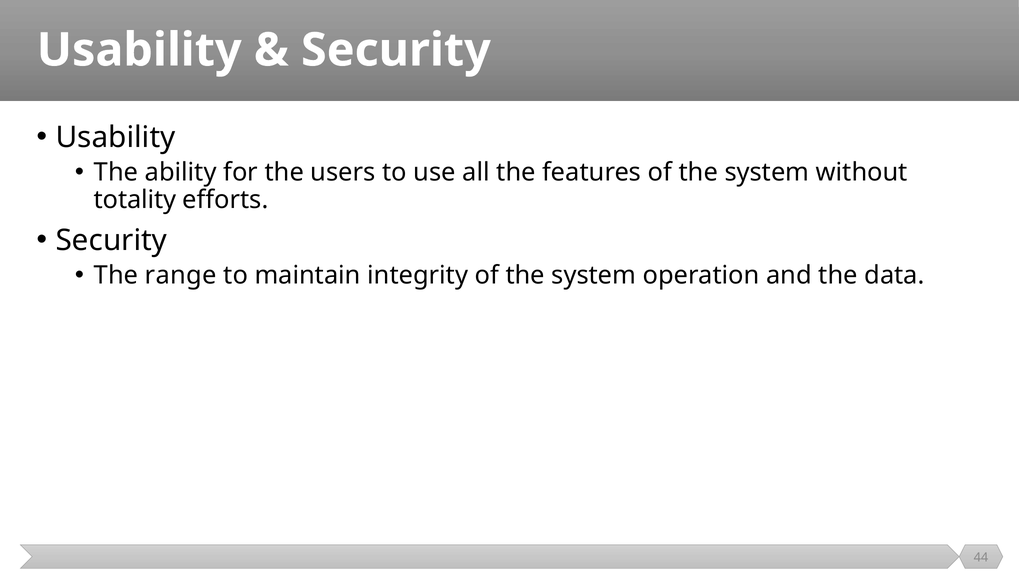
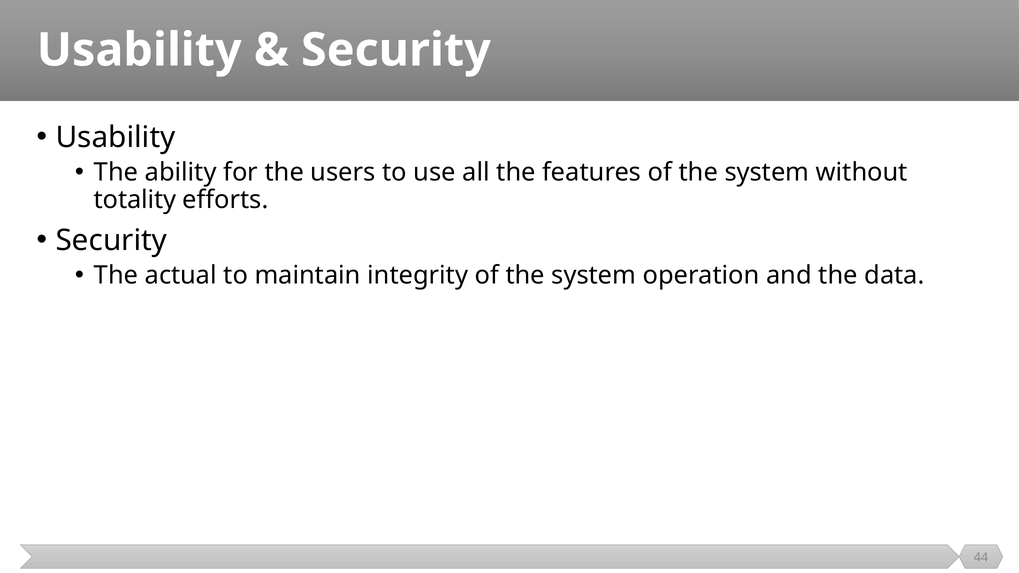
range: range -> actual
